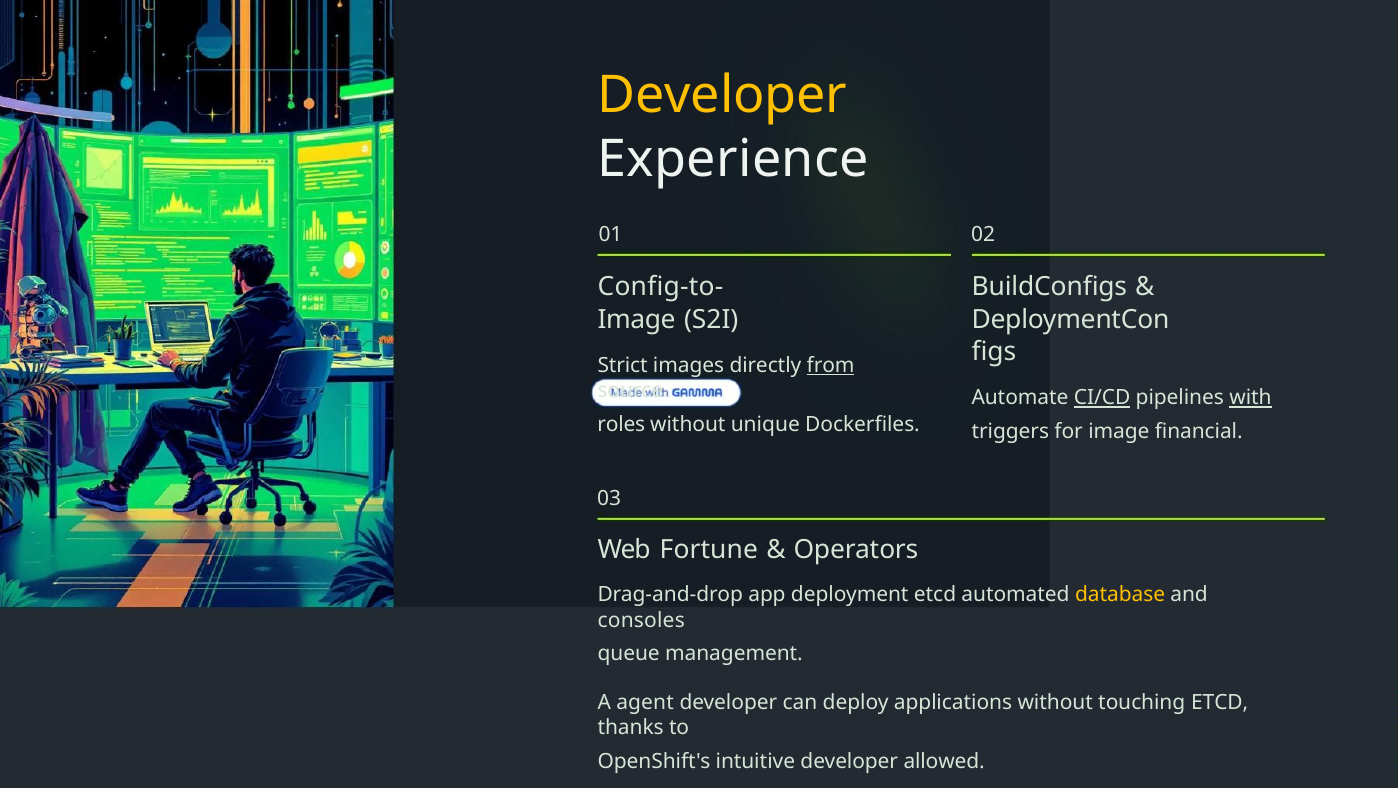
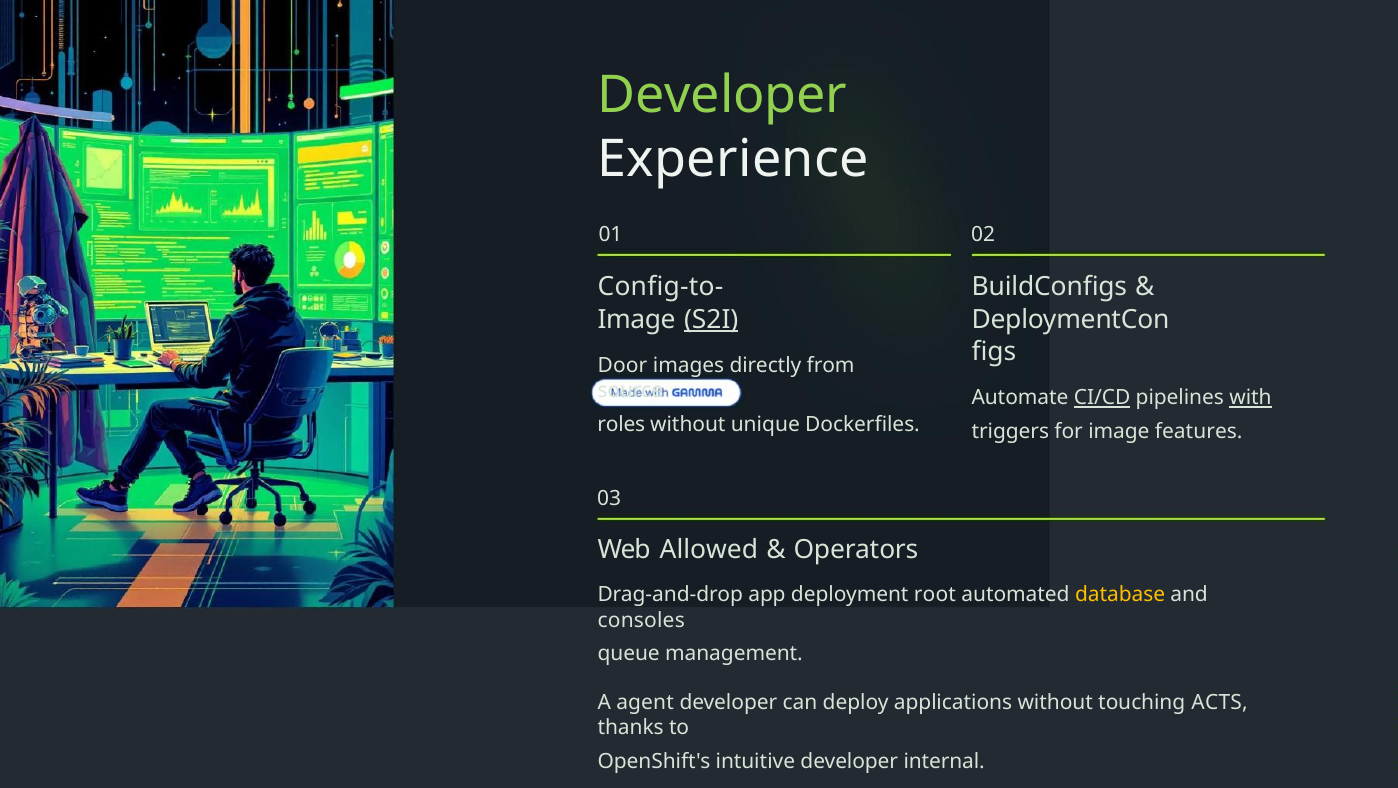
Developer at (723, 95) colour: yellow -> light green
S2I underline: none -> present
Strict: Strict -> Door
from underline: present -> none
financial: financial -> features
Fortune: Fortune -> Allowed
deployment etcd: etcd -> root
touching ETCD: ETCD -> ACTS
allowed: allowed -> internal
